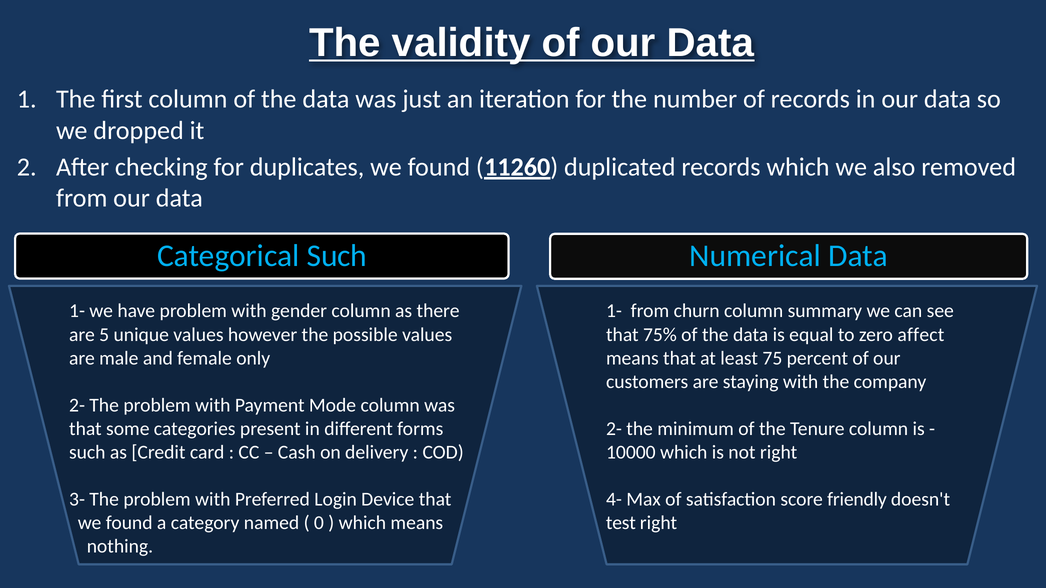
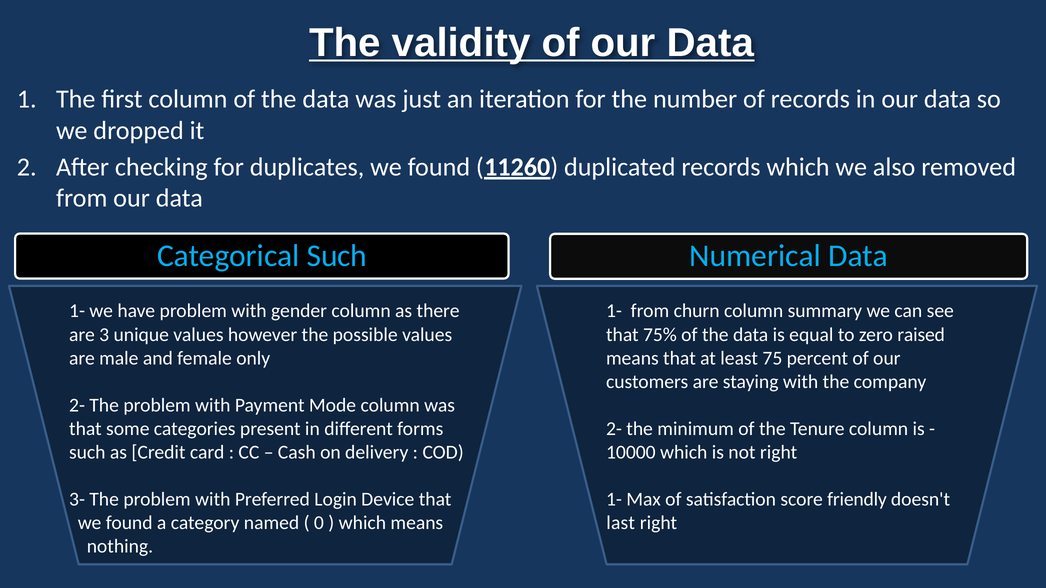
5: 5 -> 3
affect: affect -> raised
4- at (614, 499): 4- -> 1-
test: test -> last
